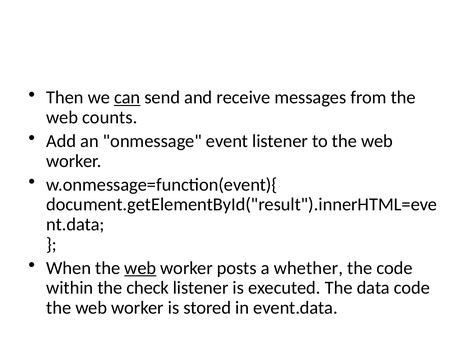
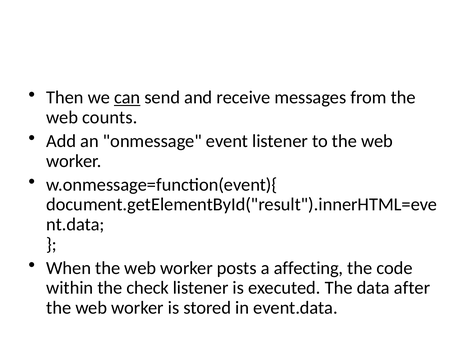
web at (140, 268) underline: present -> none
whether: whether -> affecting
data code: code -> after
